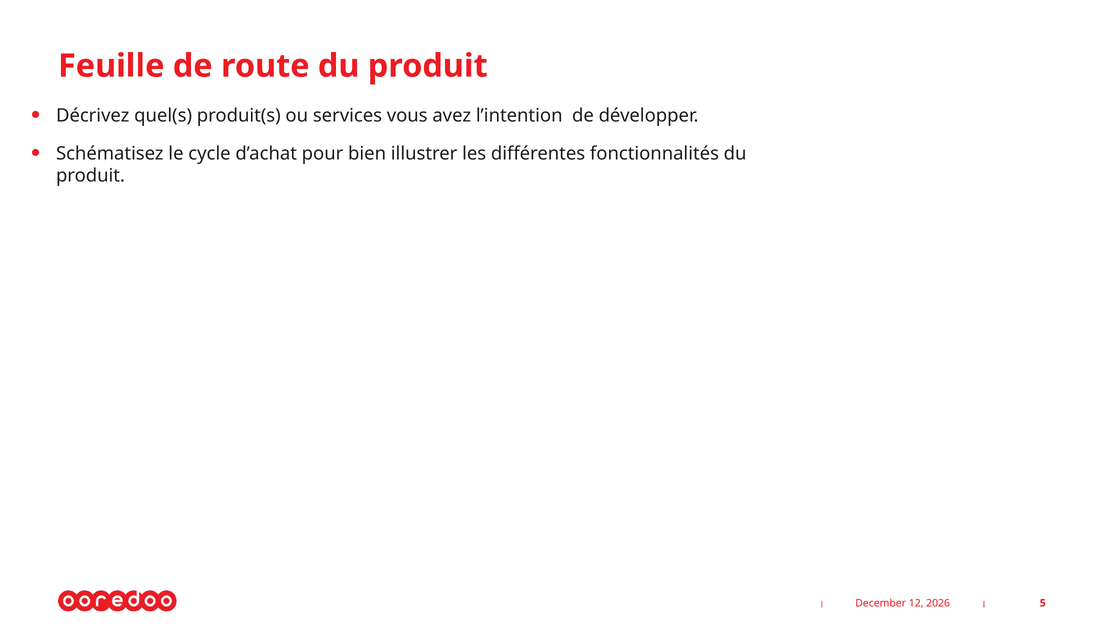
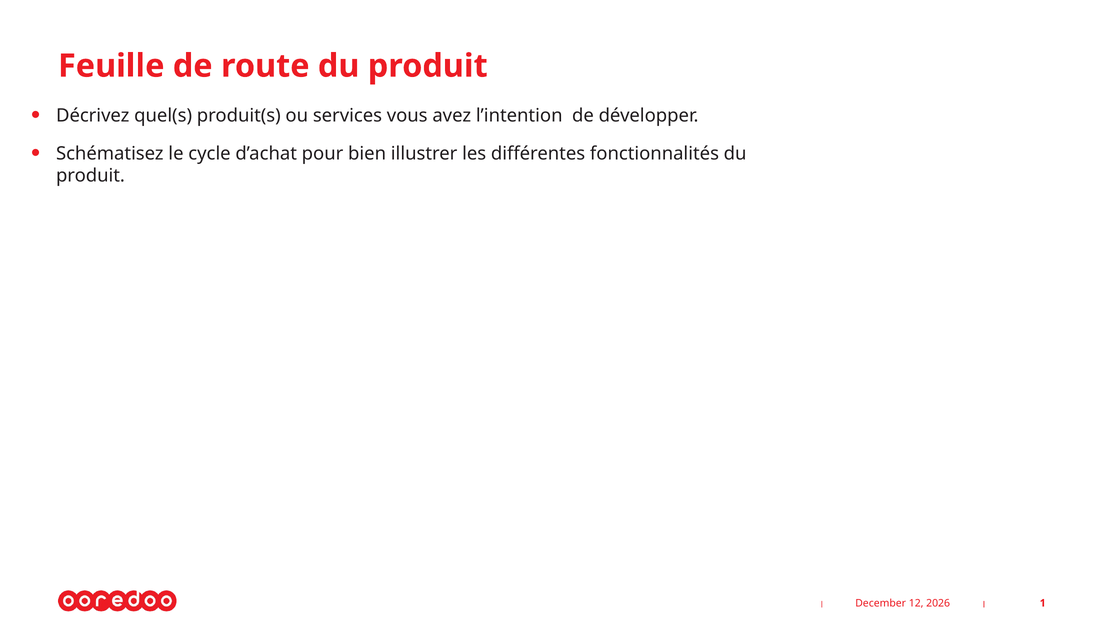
5: 5 -> 1
